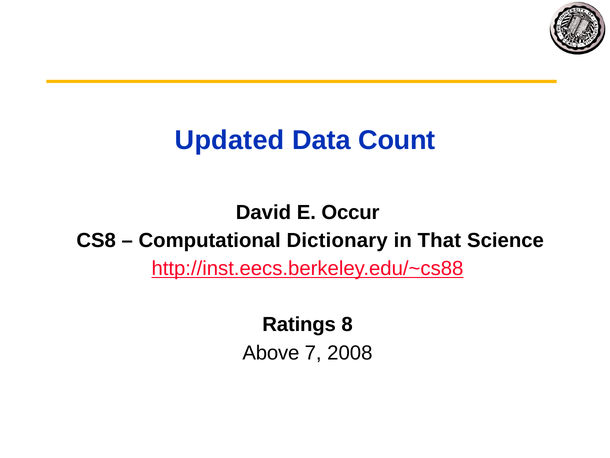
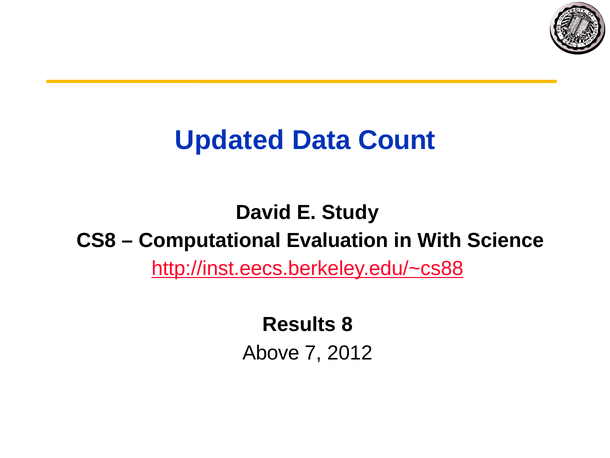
Occur: Occur -> Study
Dictionary: Dictionary -> Evaluation
That: That -> With
Ratings: Ratings -> Results
2008: 2008 -> 2012
